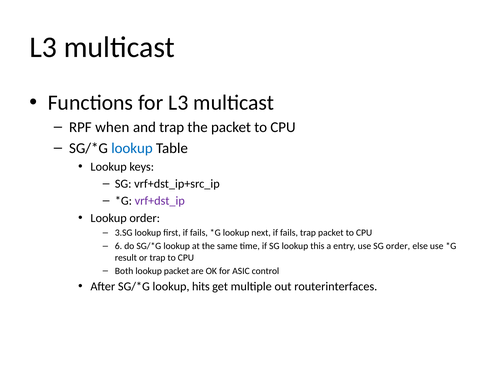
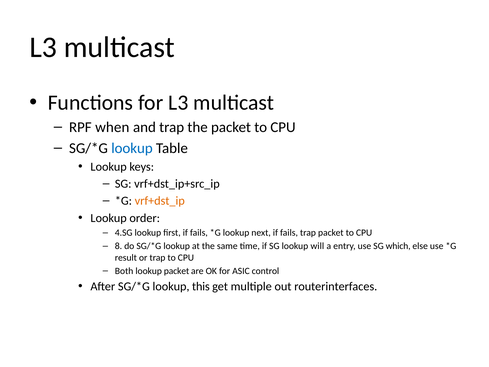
vrf+dst_ip colour: purple -> orange
3.SG: 3.SG -> 4.SG
6: 6 -> 8
this: this -> will
SG order: order -> which
hits: hits -> this
